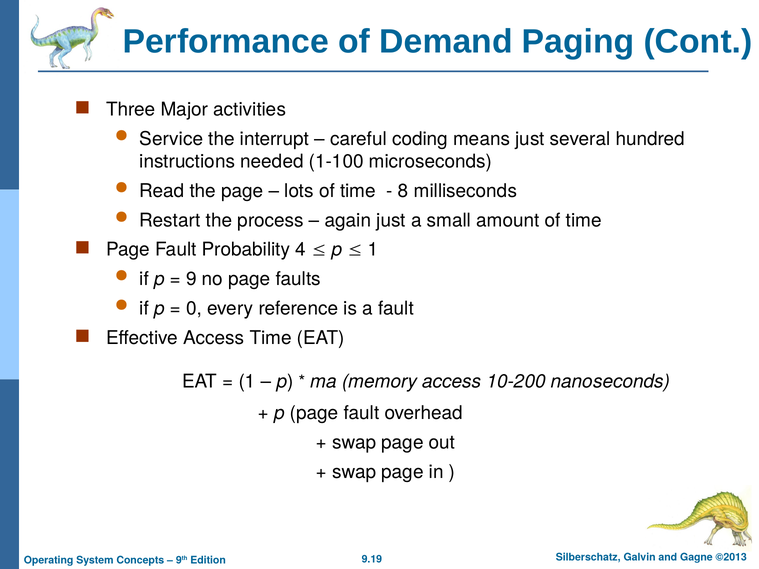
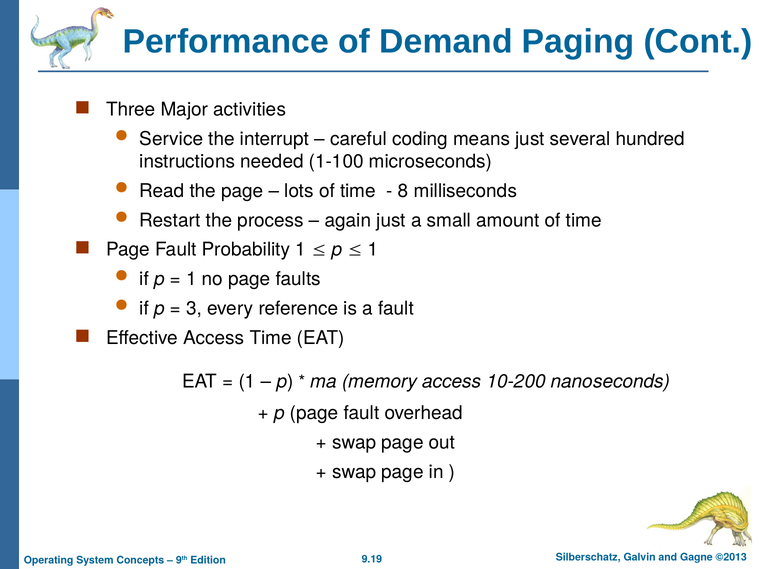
Probability 4: 4 -> 1
9 at (191, 279): 9 -> 1
0: 0 -> 3
